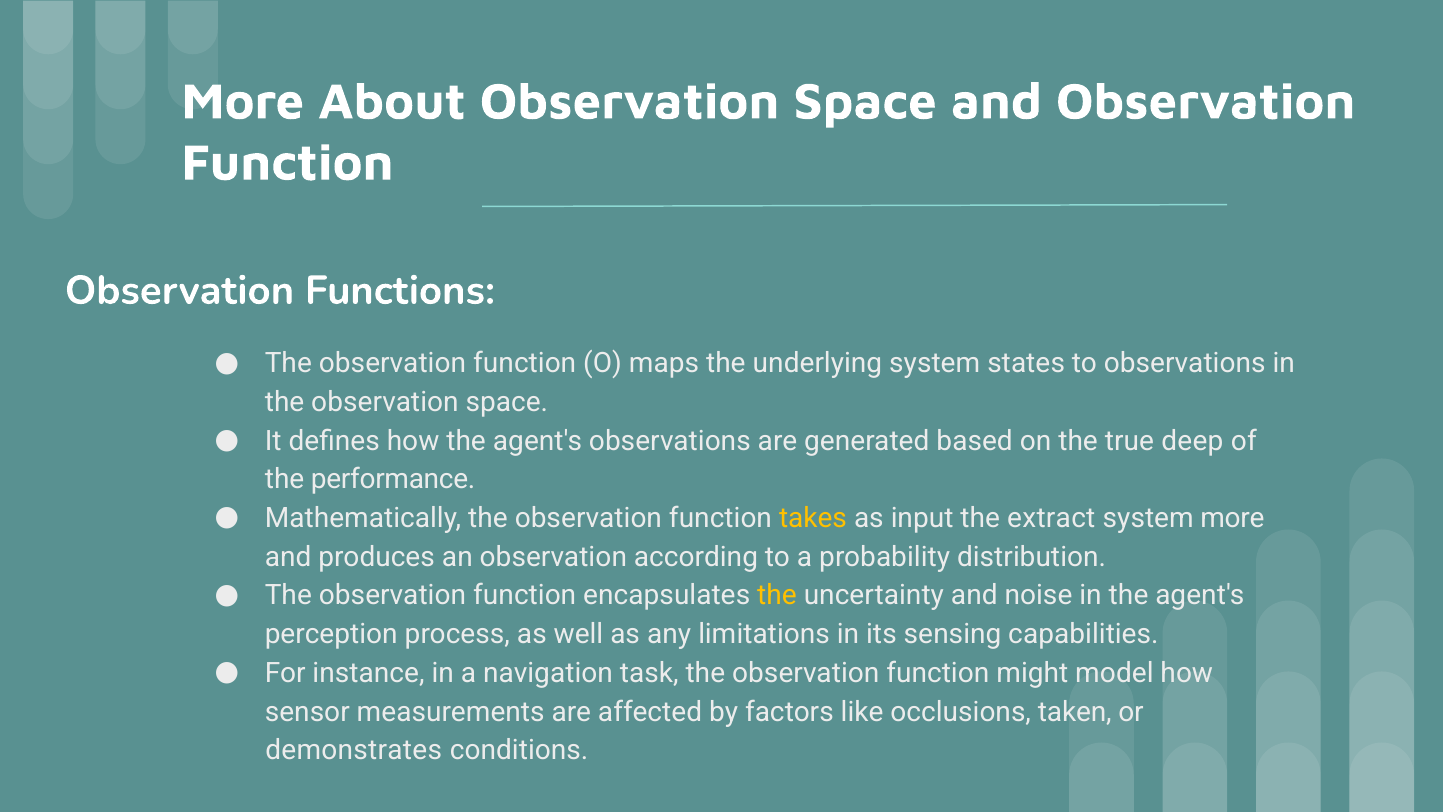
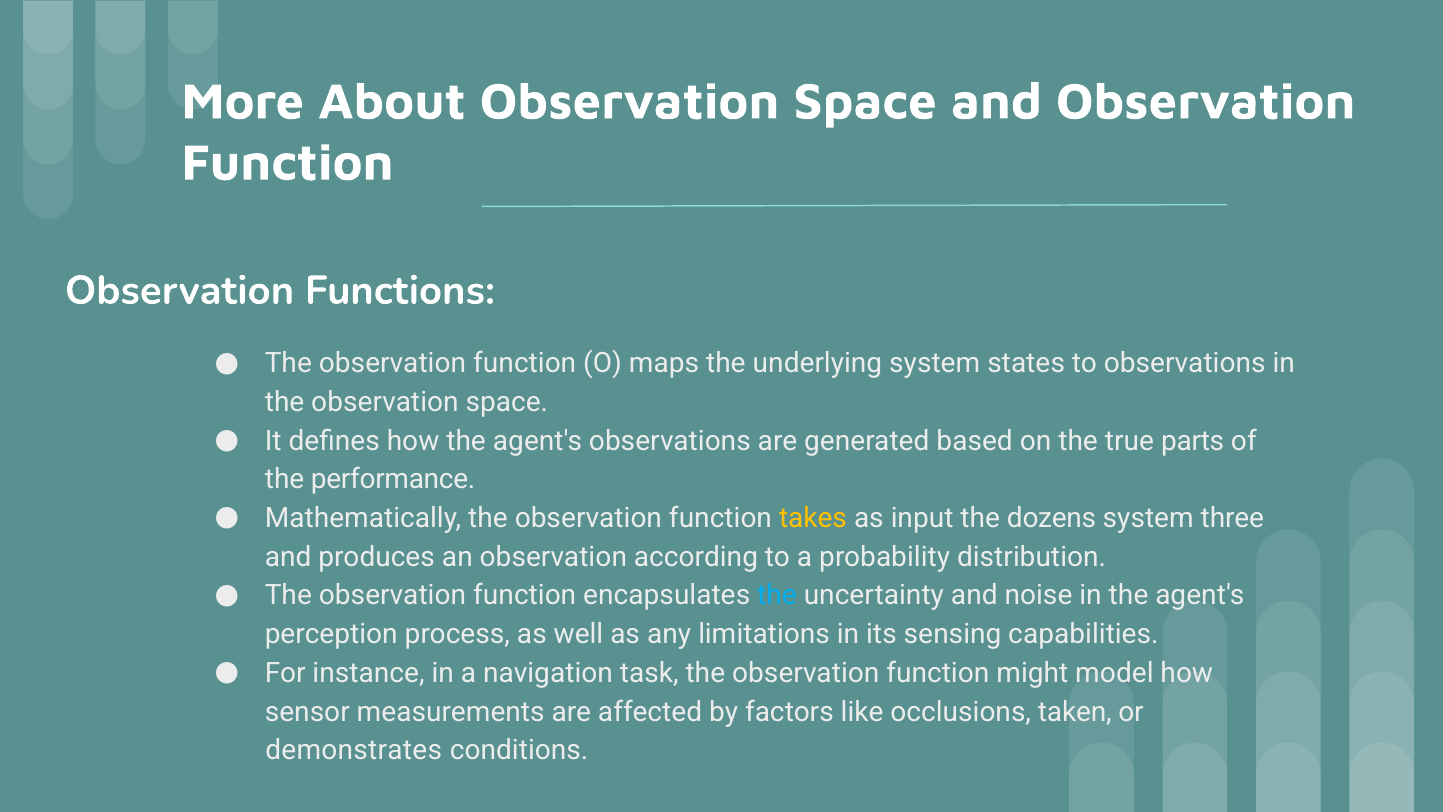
deep: deep -> parts
extract: extract -> dozens
system more: more -> three
the at (777, 595) colour: yellow -> light blue
